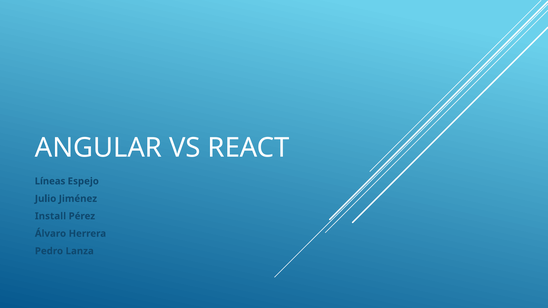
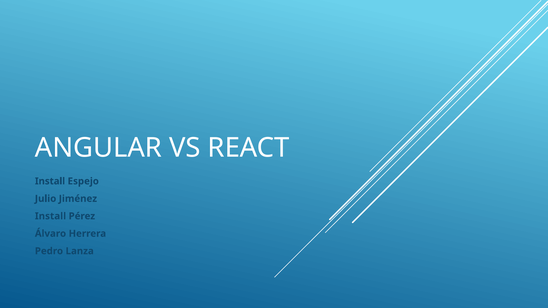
Líneas at (50, 181): Líneas -> Install
